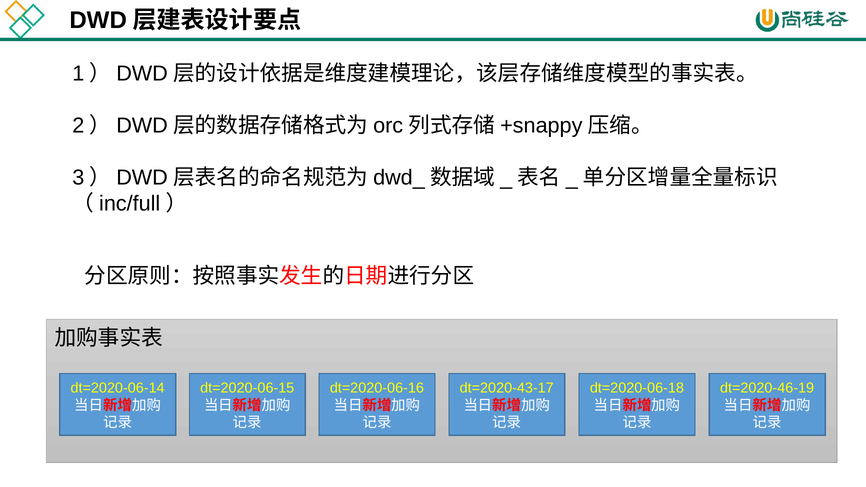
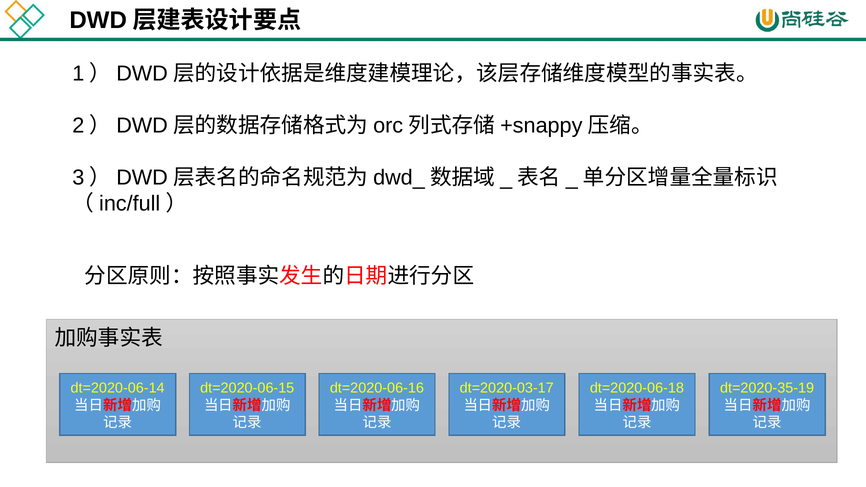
dt=2020-43-17: dt=2020-43-17 -> dt=2020-03-17
dt=2020-46-19: dt=2020-46-19 -> dt=2020-35-19
